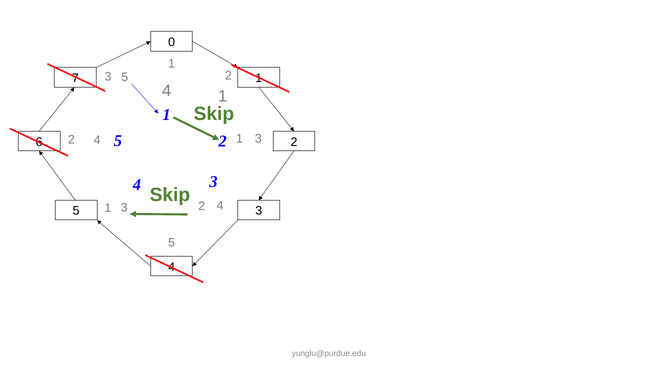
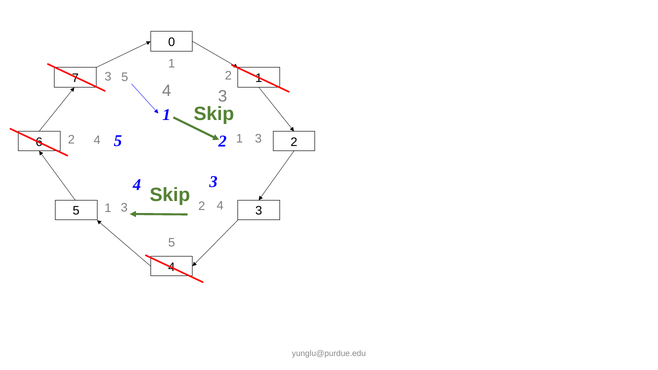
1 at (223, 96): 1 -> 3
